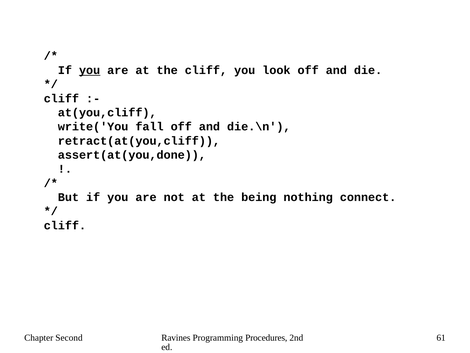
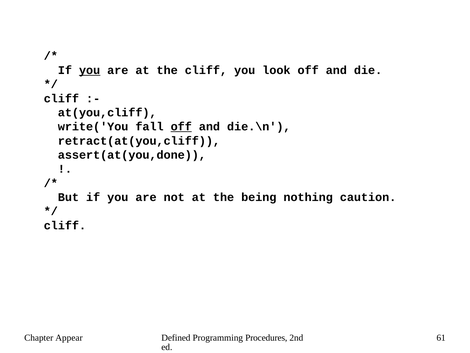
off at (181, 127) underline: none -> present
connect: connect -> caution
Second: Second -> Appear
Ravines: Ravines -> Defined
